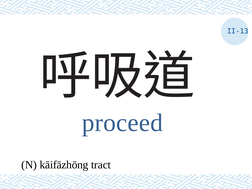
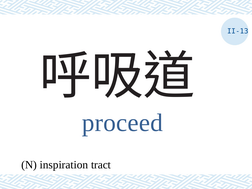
kāifāzhōng: kāifāzhōng -> inspiration
